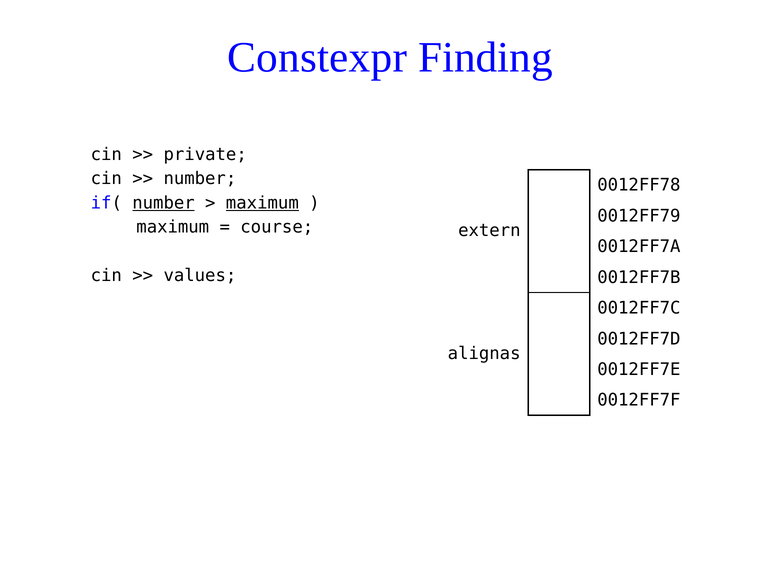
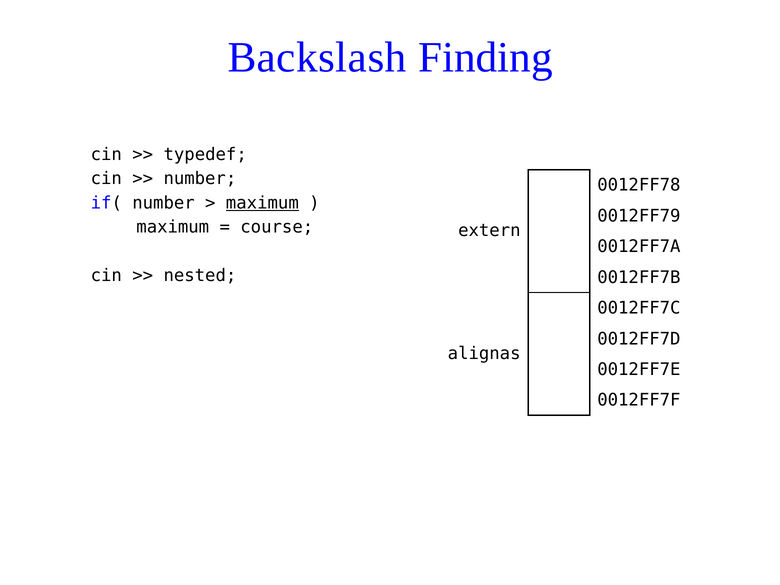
Constexpr: Constexpr -> Backslash
private: private -> typedef
number at (164, 203) underline: present -> none
values: values -> nested
